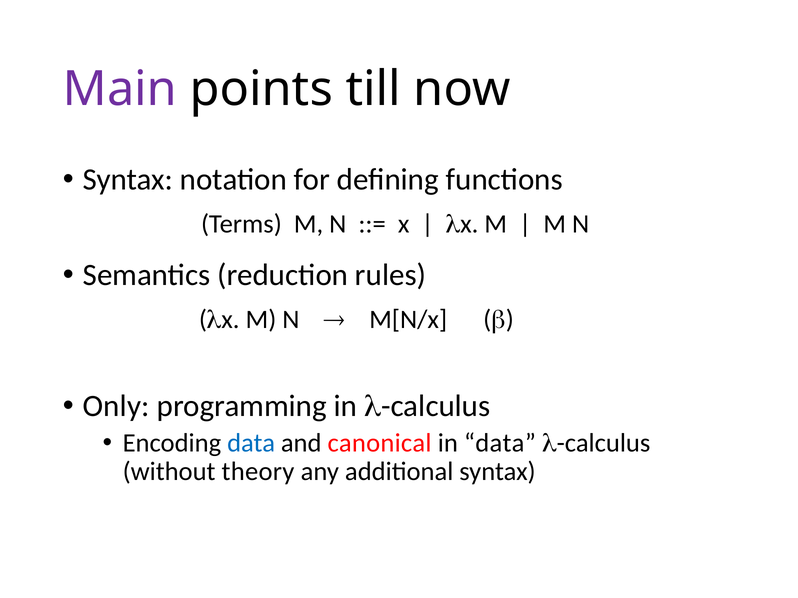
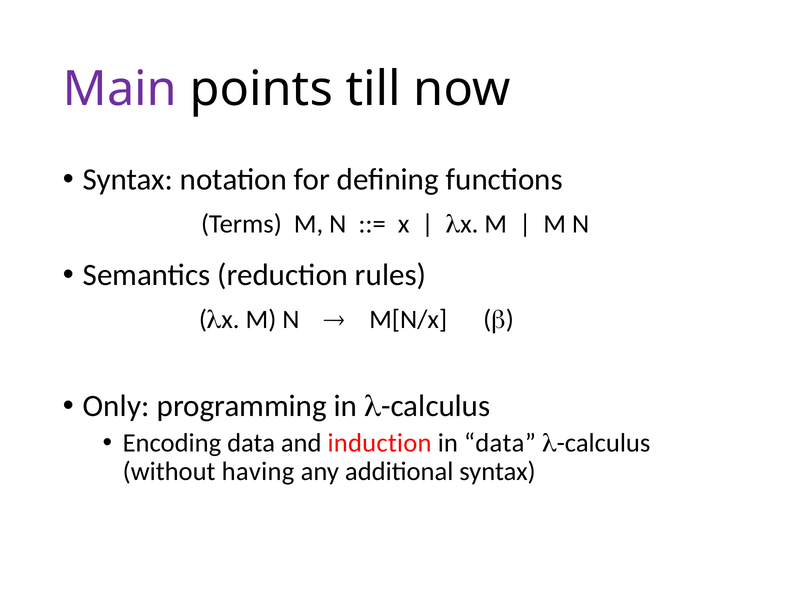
data at (251, 443) colour: blue -> black
canonical: canonical -> induction
theory: theory -> having
